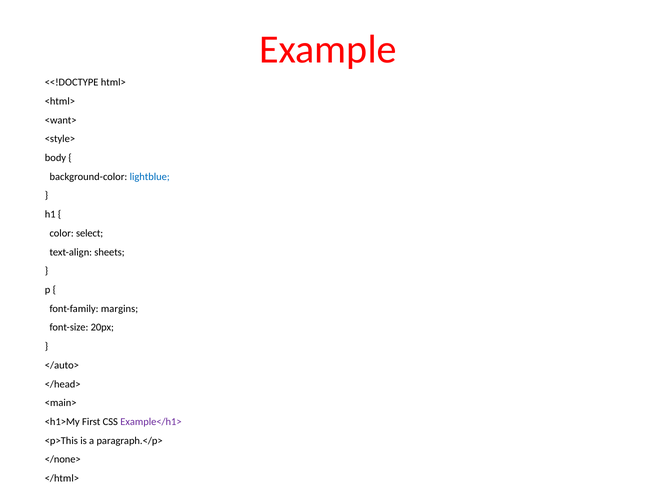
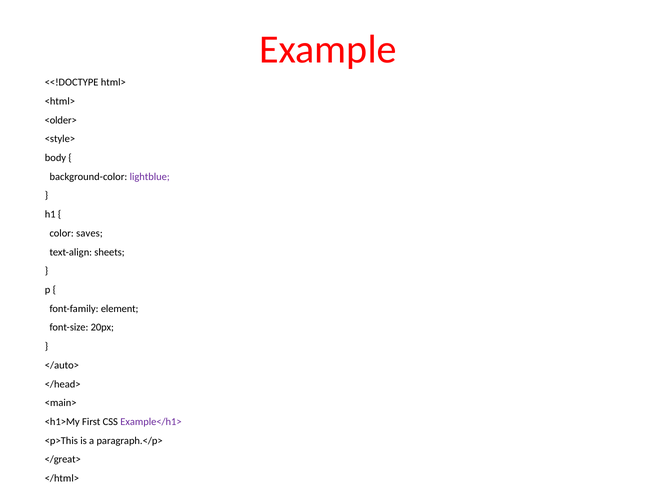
<want>: <want> -> <older>
lightblue colour: blue -> purple
select: select -> saves
margins: margins -> element
</none>: </none> -> </great>
